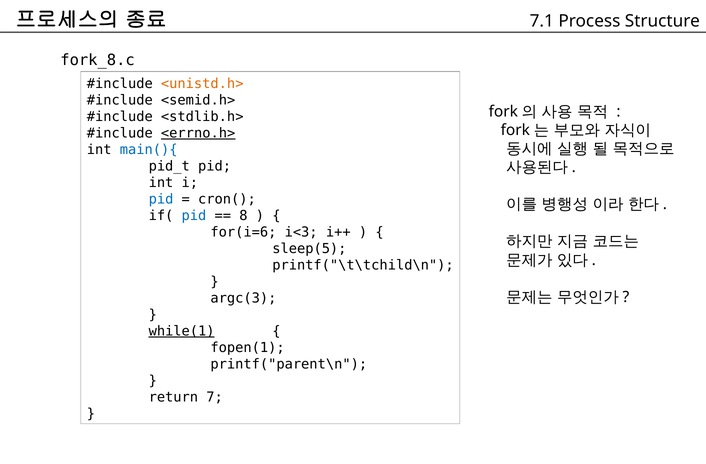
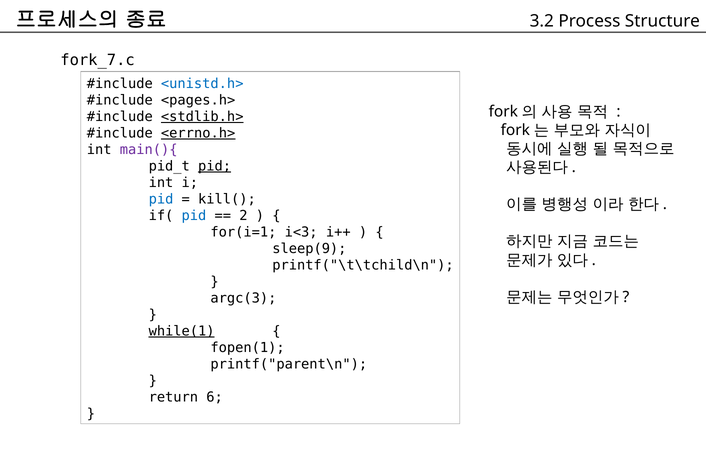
7.1: 7.1 -> 3.2
fork_8.c: fork_8.c -> fork_7.c
<unistd.h> colour: orange -> blue
<semid.h>: <semid.h> -> <pages.h>
<stdlib.h> underline: none -> present
main(){ colour: blue -> purple
pid at (215, 166) underline: none -> present
cron(: cron( -> kill(
8: 8 -> 2
for(i=6: for(i=6 -> for(i=1
sleep(5: sleep(5 -> sleep(9
7: 7 -> 6
